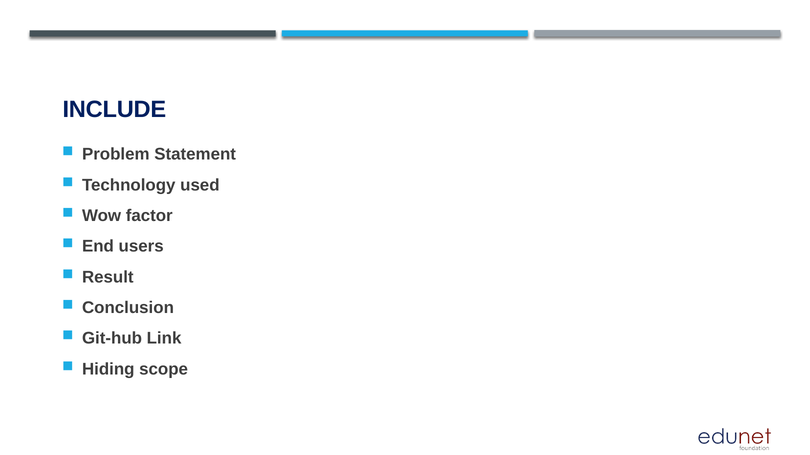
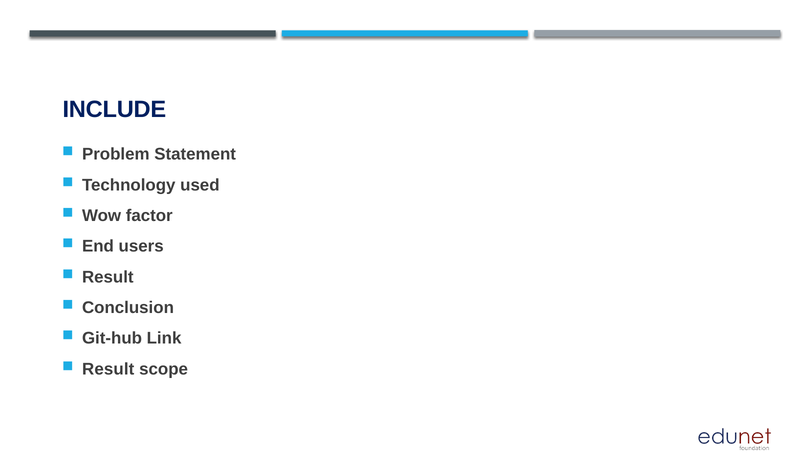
Hiding at (108, 370): Hiding -> Result
